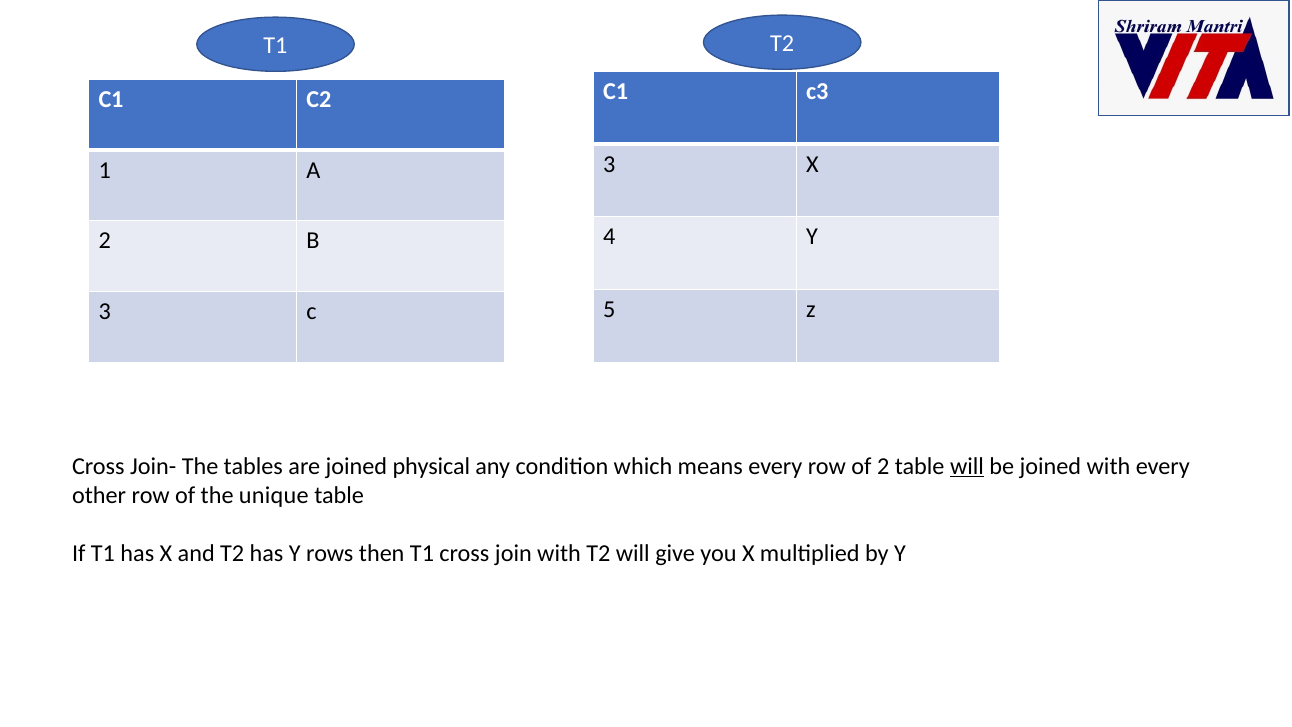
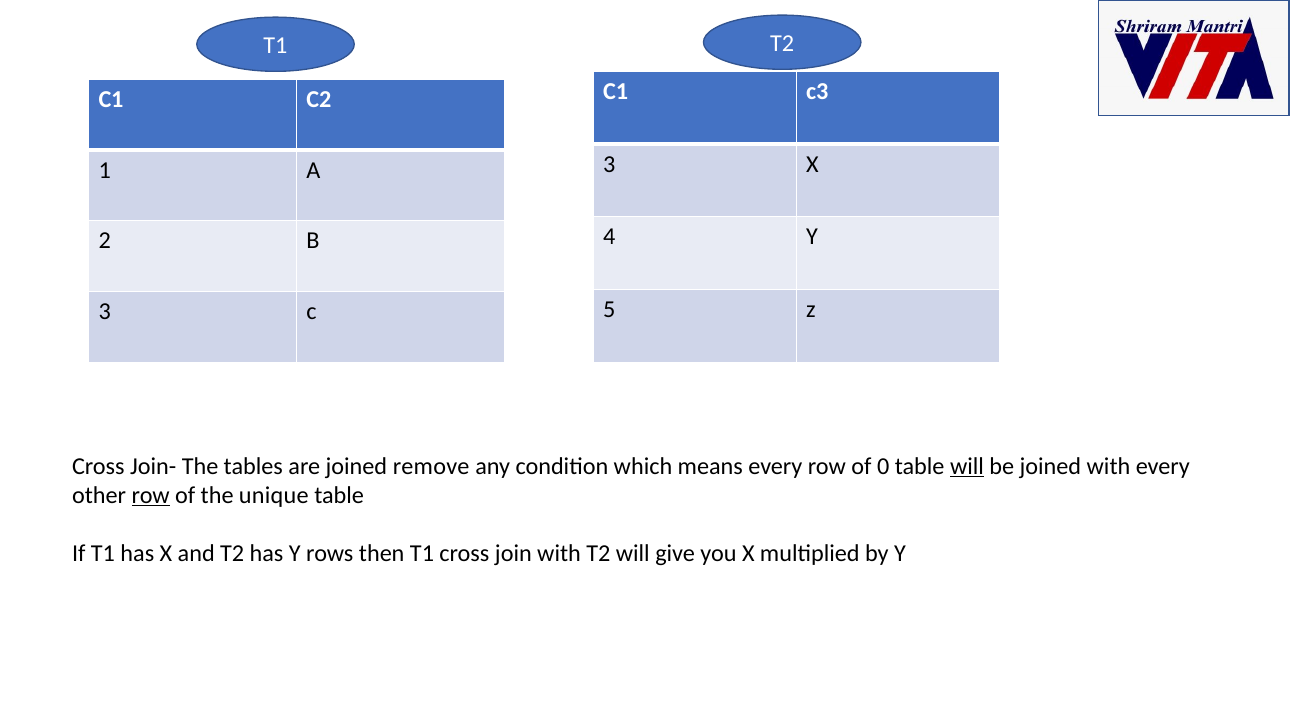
physical: physical -> remove
of 2: 2 -> 0
row at (151, 495) underline: none -> present
